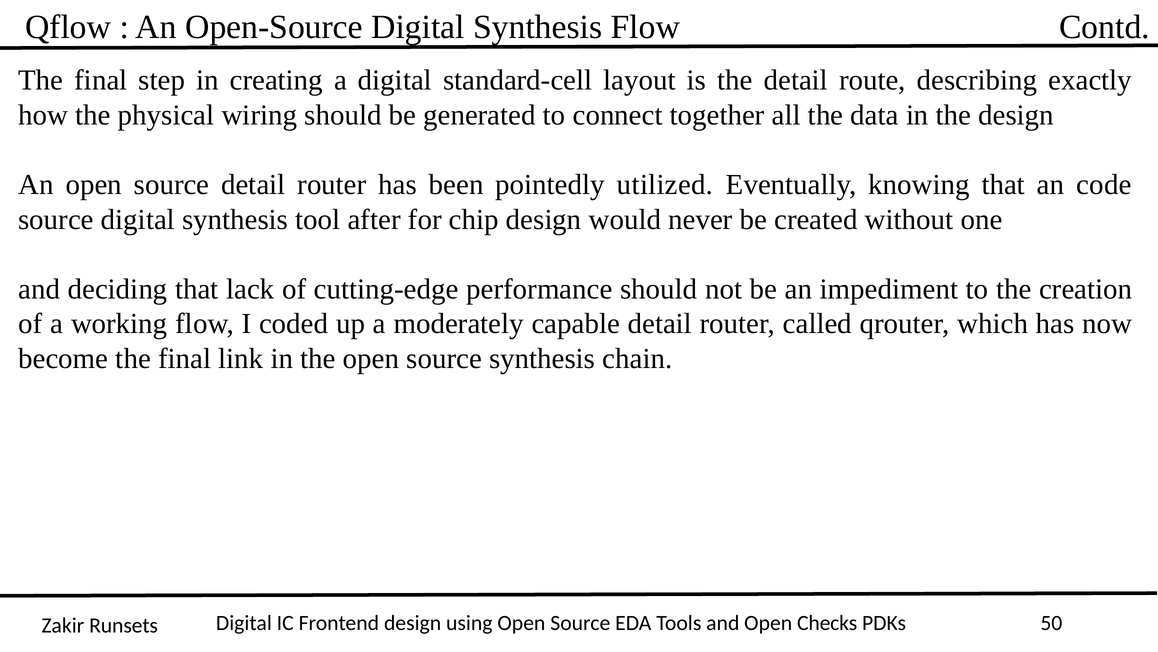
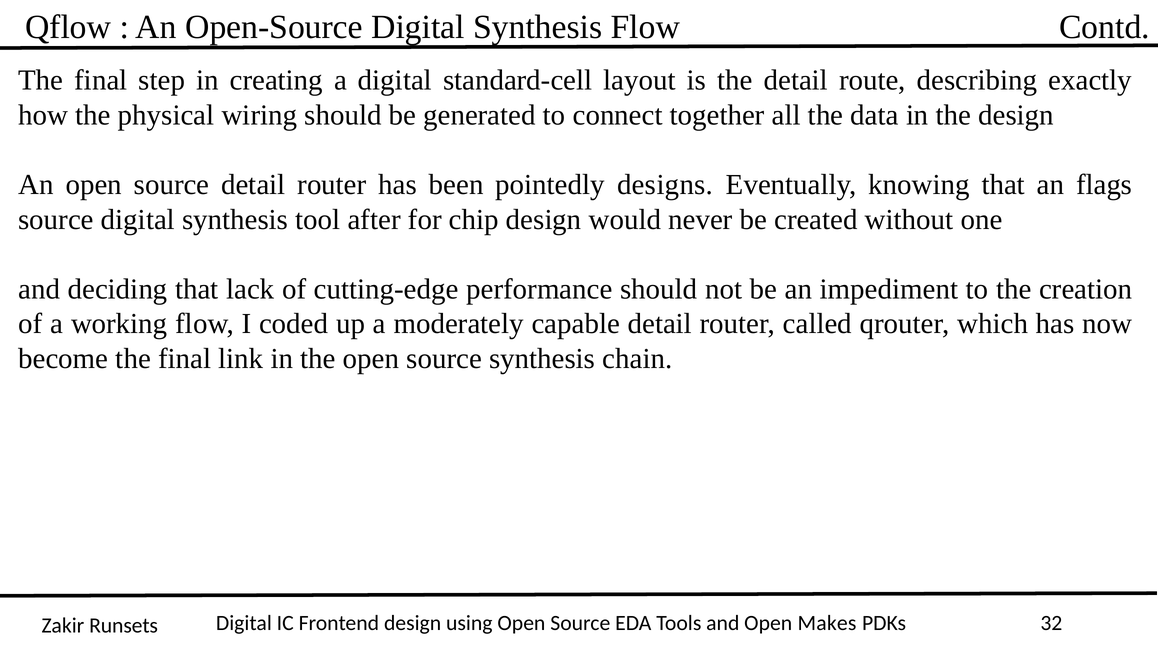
utilized: utilized -> designs
code: code -> flags
Checks: Checks -> Makes
50: 50 -> 32
